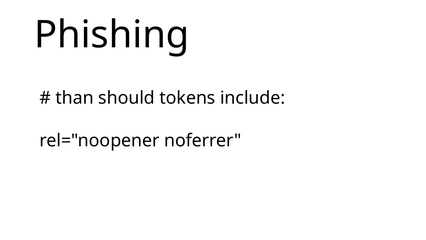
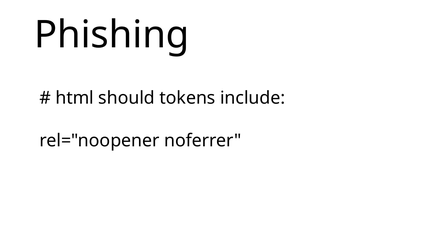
than: than -> html
